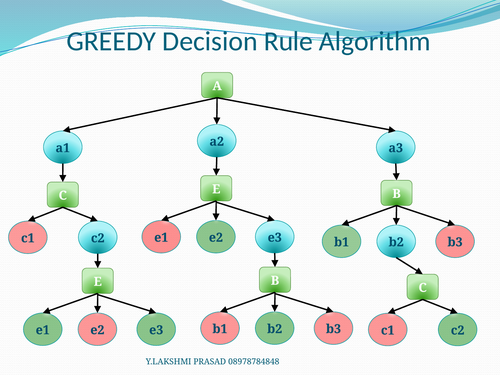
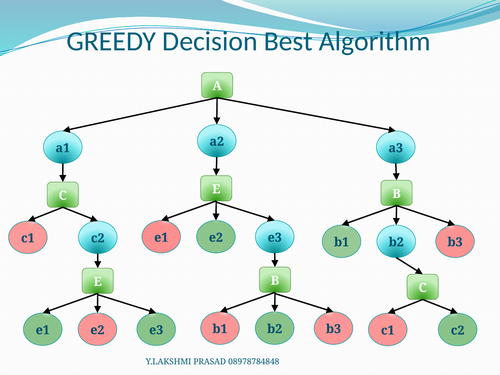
Rule: Rule -> Best
